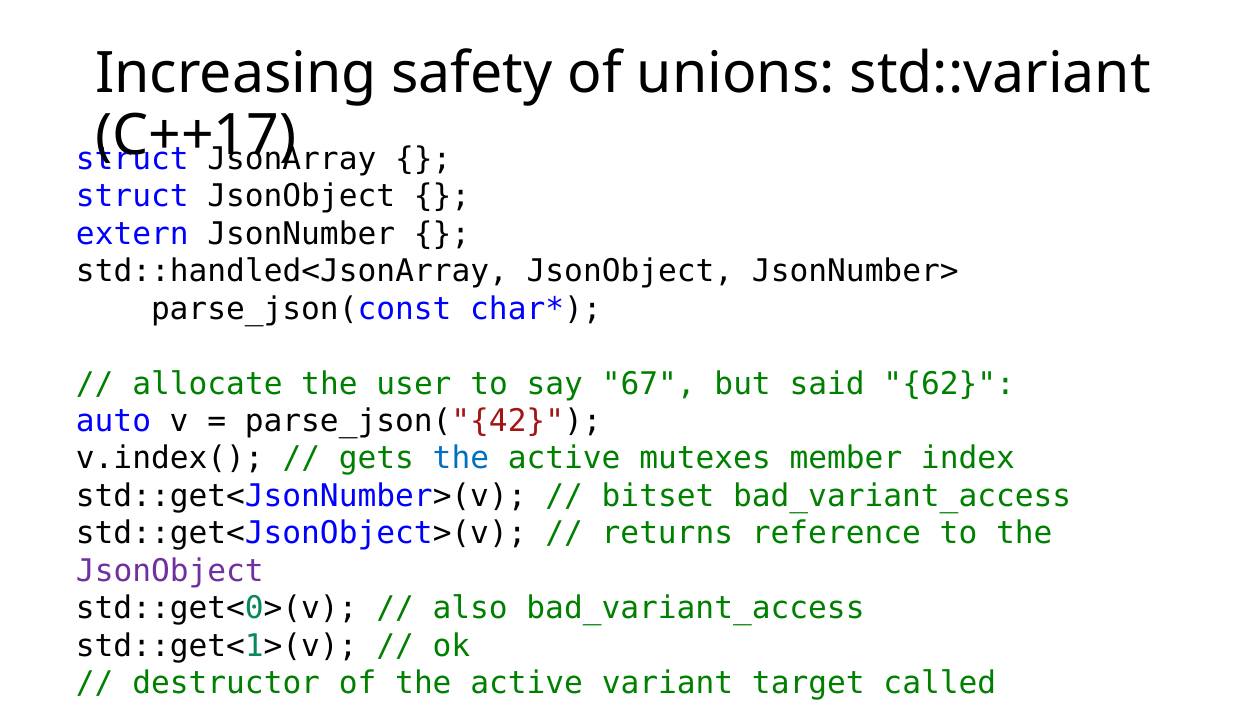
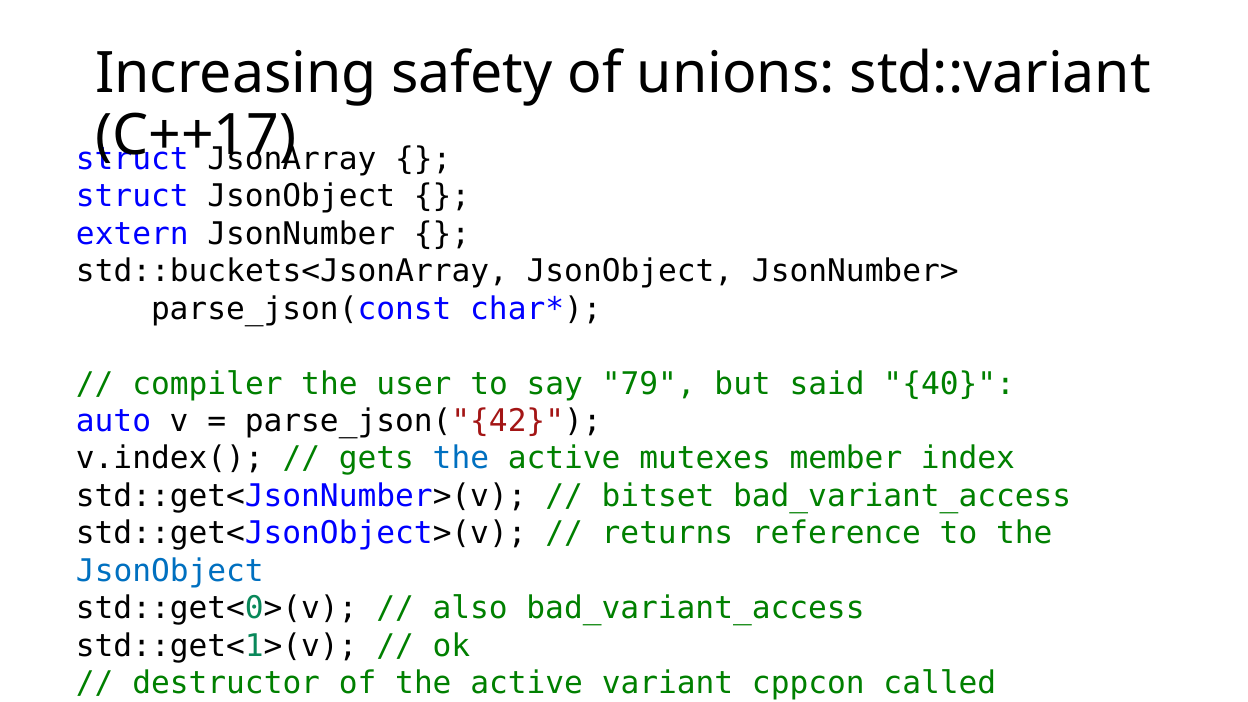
std::handled<JsonArray: std::handled<JsonArray -> std::buckets<JsonArray
allocate: allocate -> compiler
67: 67 -> 79
62: 62 -> 40
JsonObject at (170, 571) colour: purple -> blue
target: target -> cppcon
